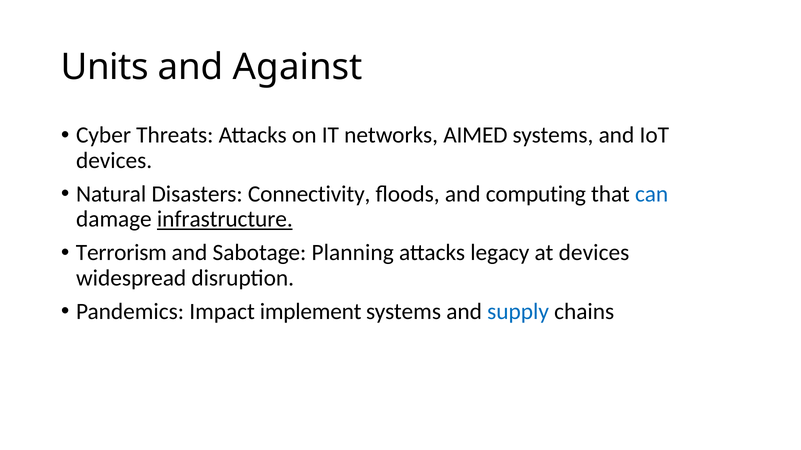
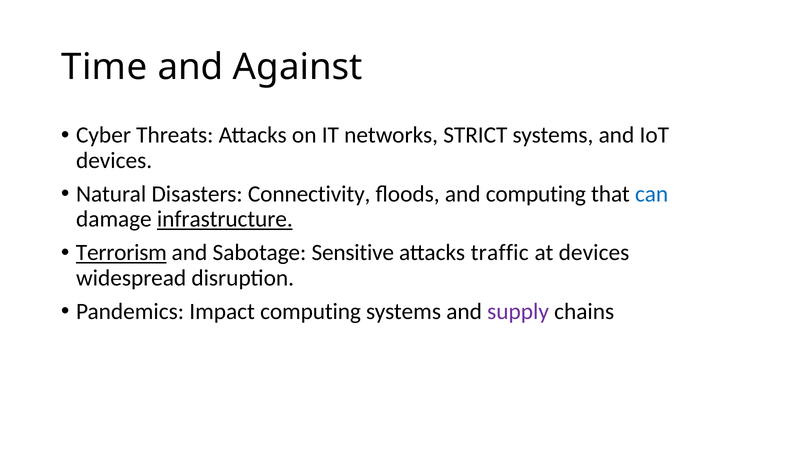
Units: Units -> Time
AIMED: AIMED -> STRICT
Terrorism underline: none -> present
Planning: Planning -> Sensitive
legacy: legacy -> traffic
Impact implement: implement -> computing
supply colour: blue -> purple
